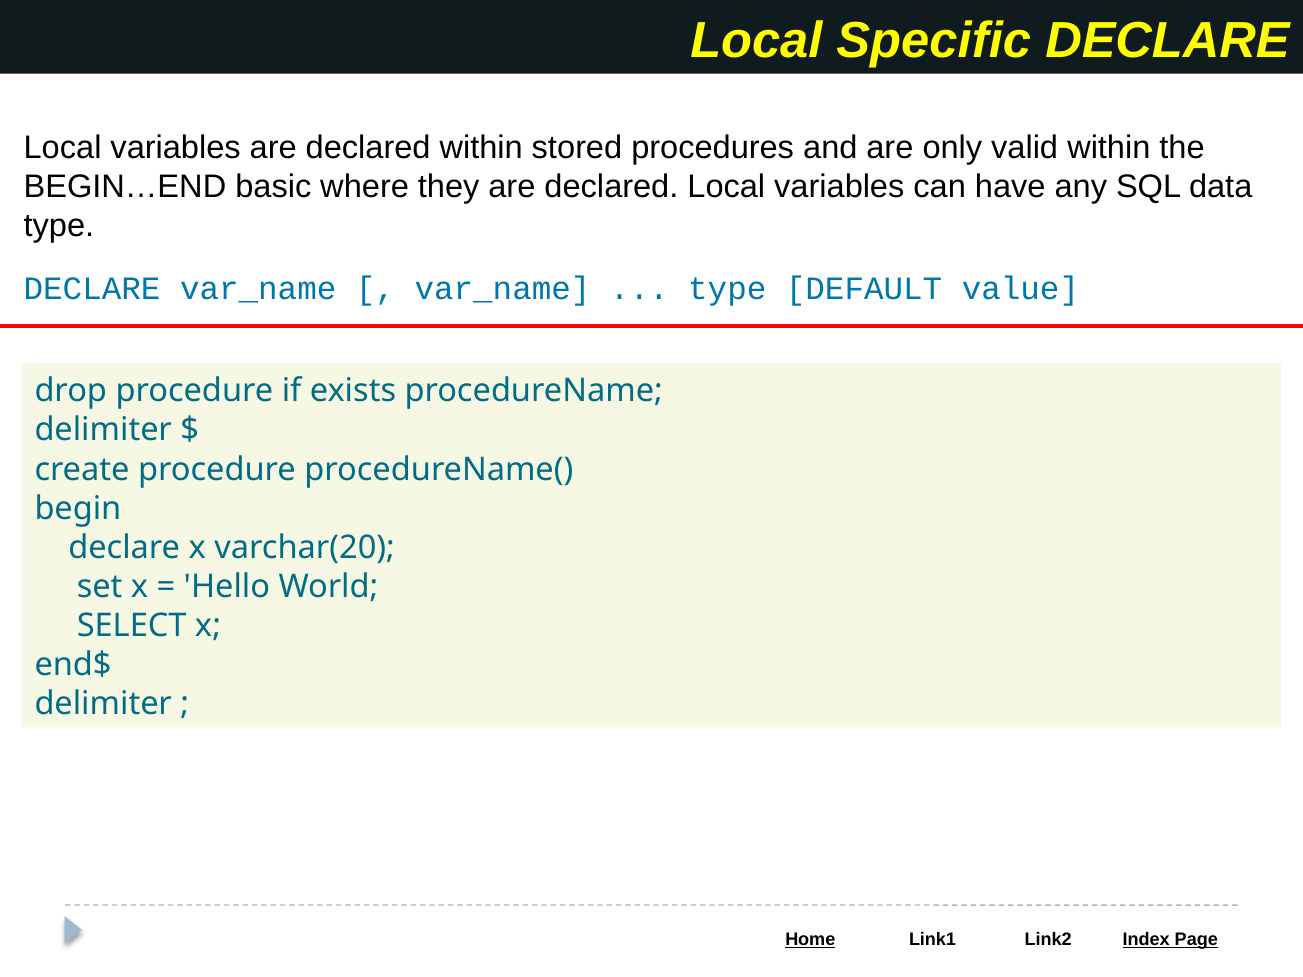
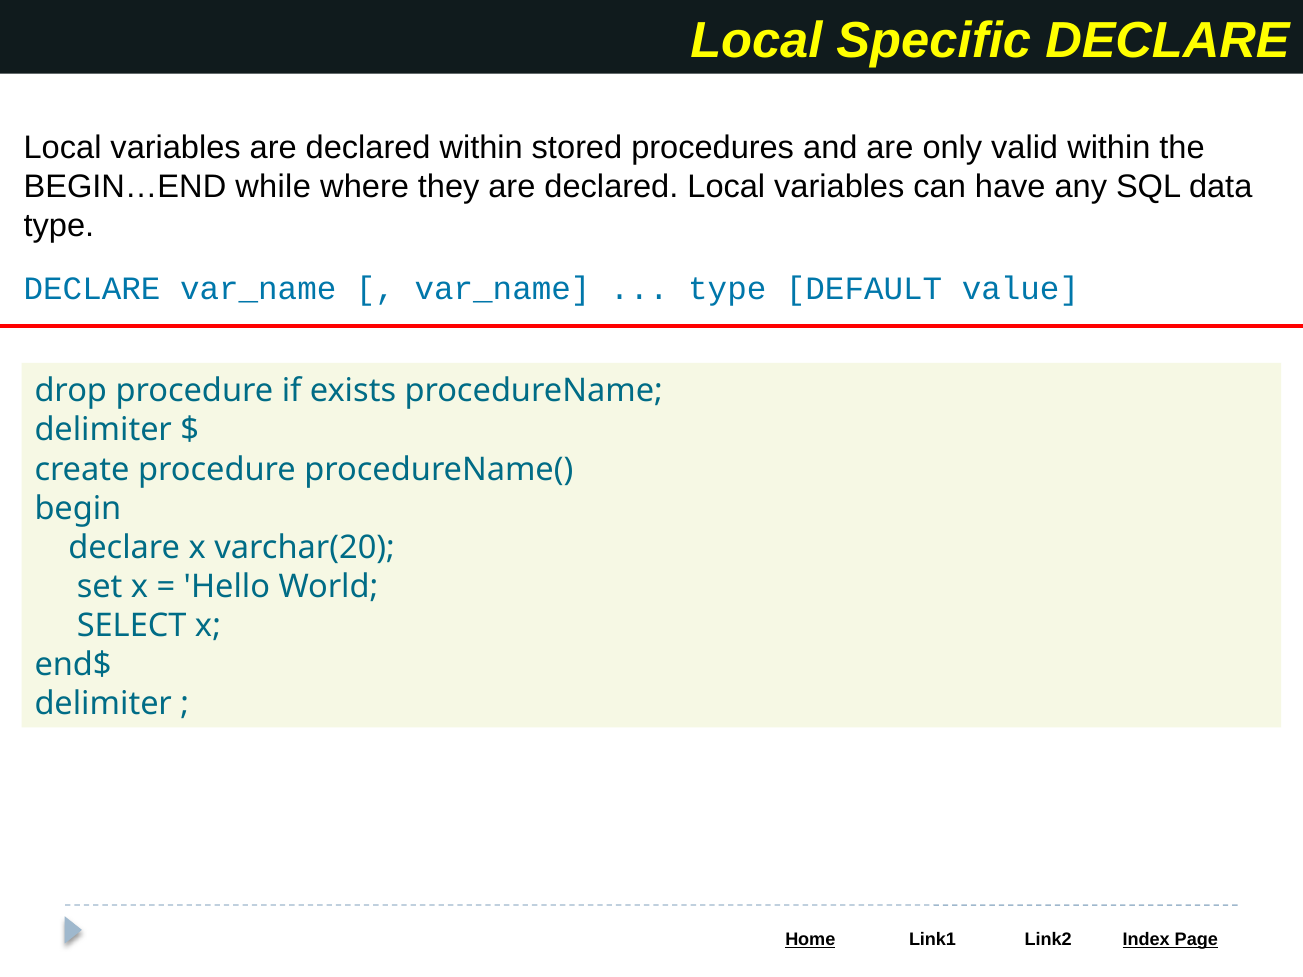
basic: basic -> while
